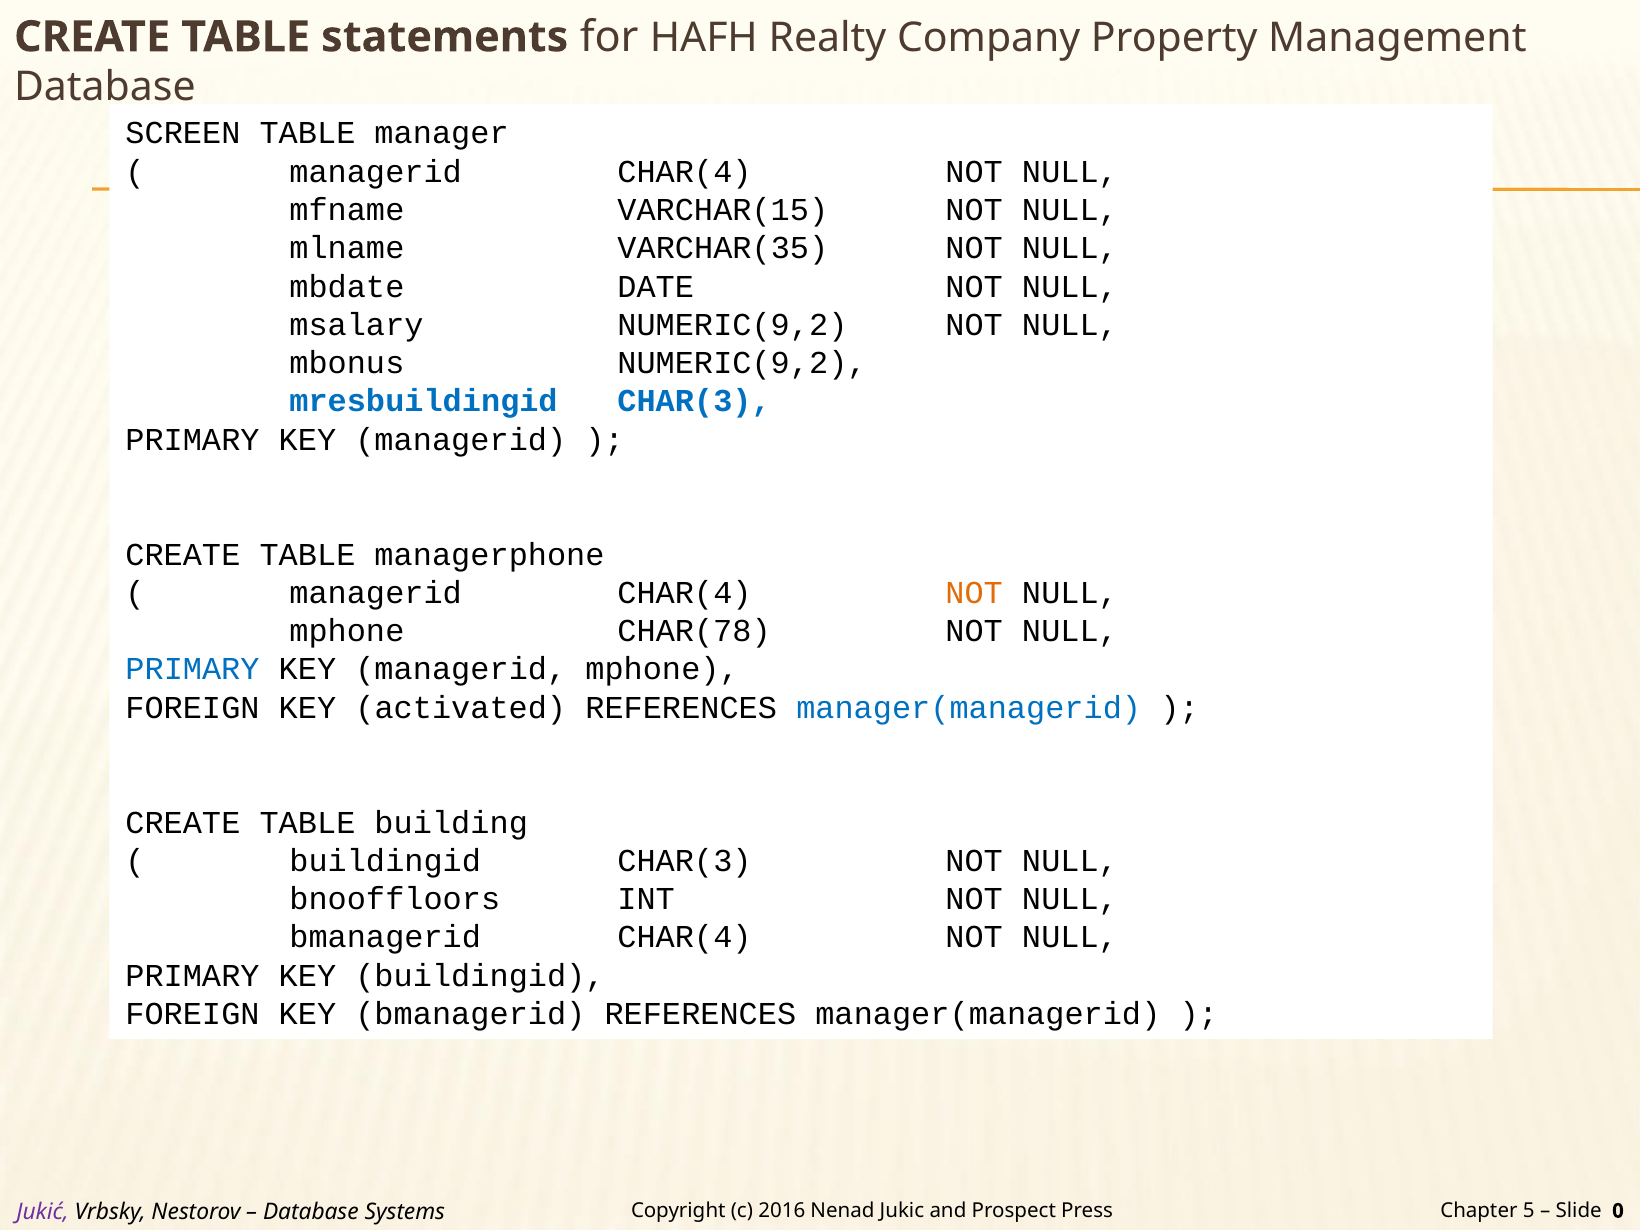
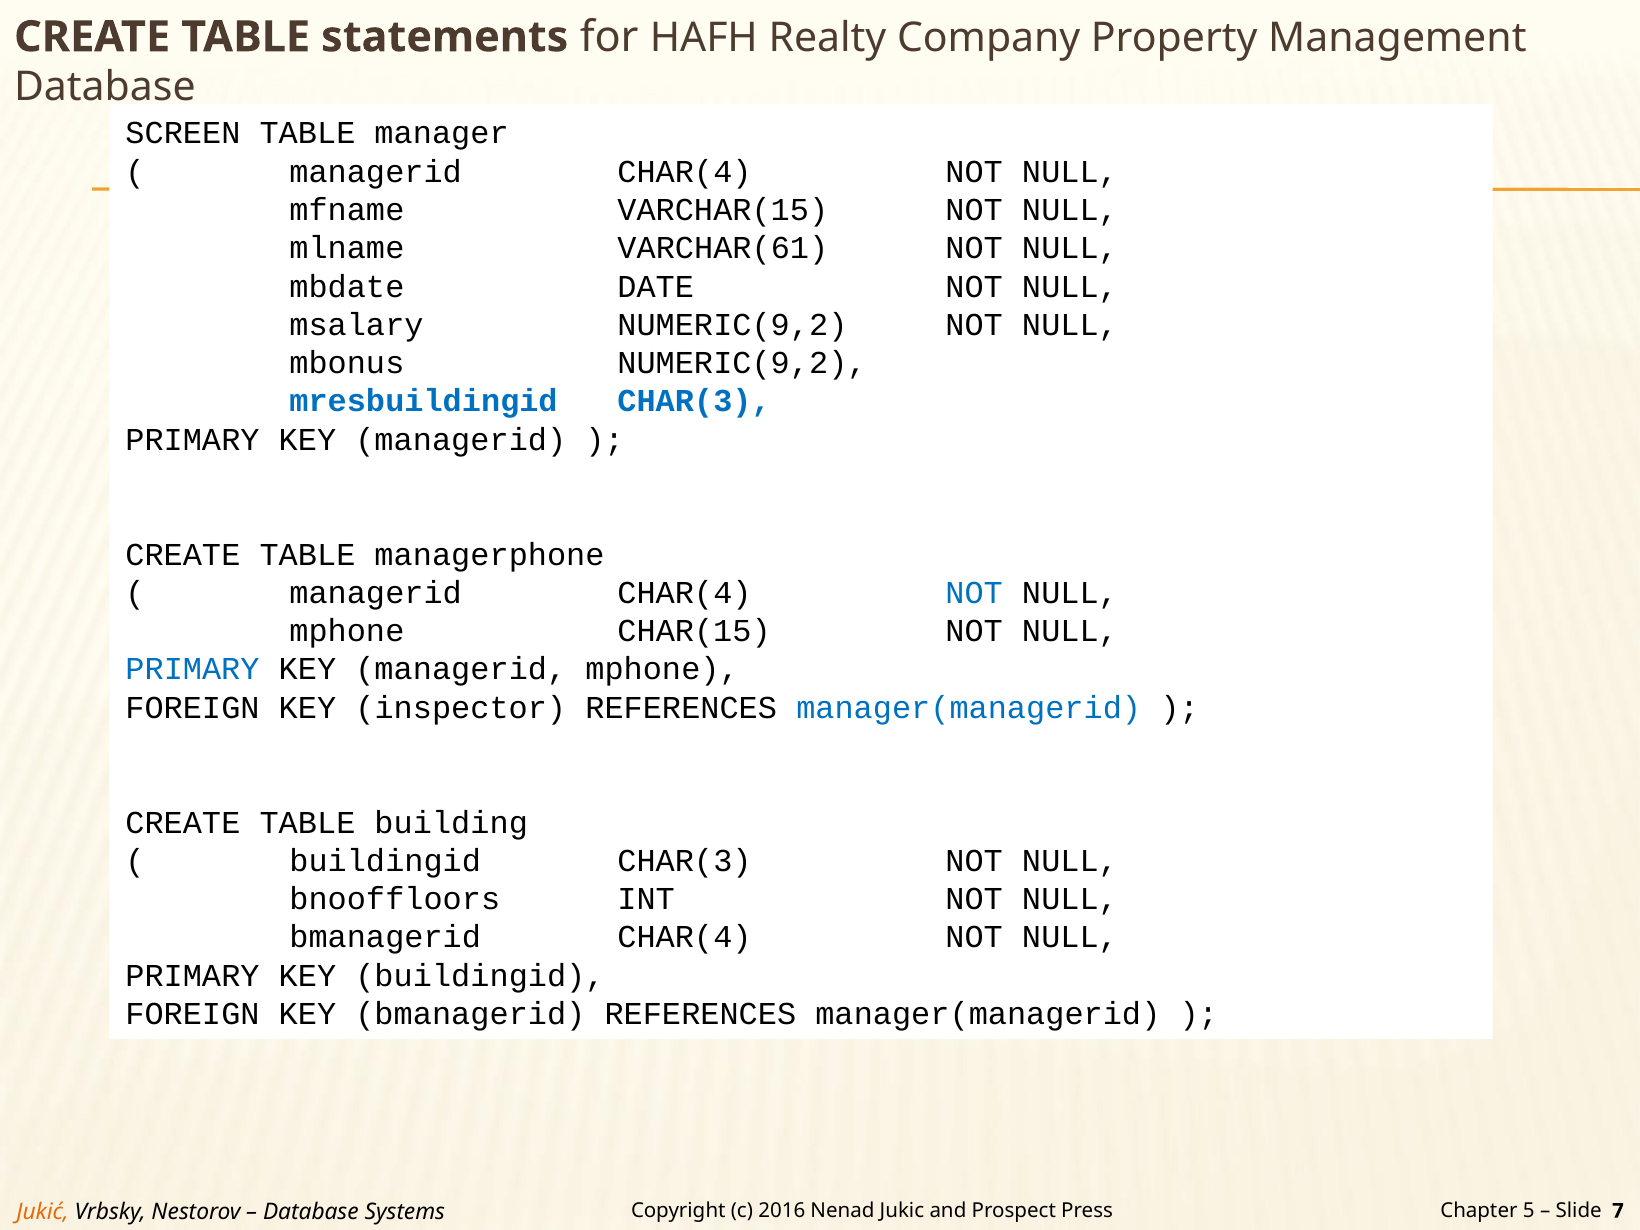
VARCHAR(35: VARCHAR(35 -> VARCHAR(61
NOT at (974, 593) colour: orange -> blue
CHAR(78: CHAR(78 -> CHAR(15
activated: activated -> inspector
0: 0 -> 7
Jukić colour: purple -> orange
